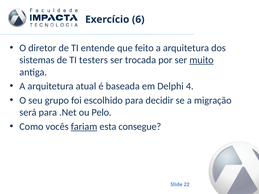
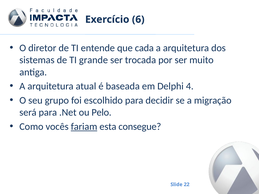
feito: feito -> cada
testers: testers -> grande
muito underline: present -> none
